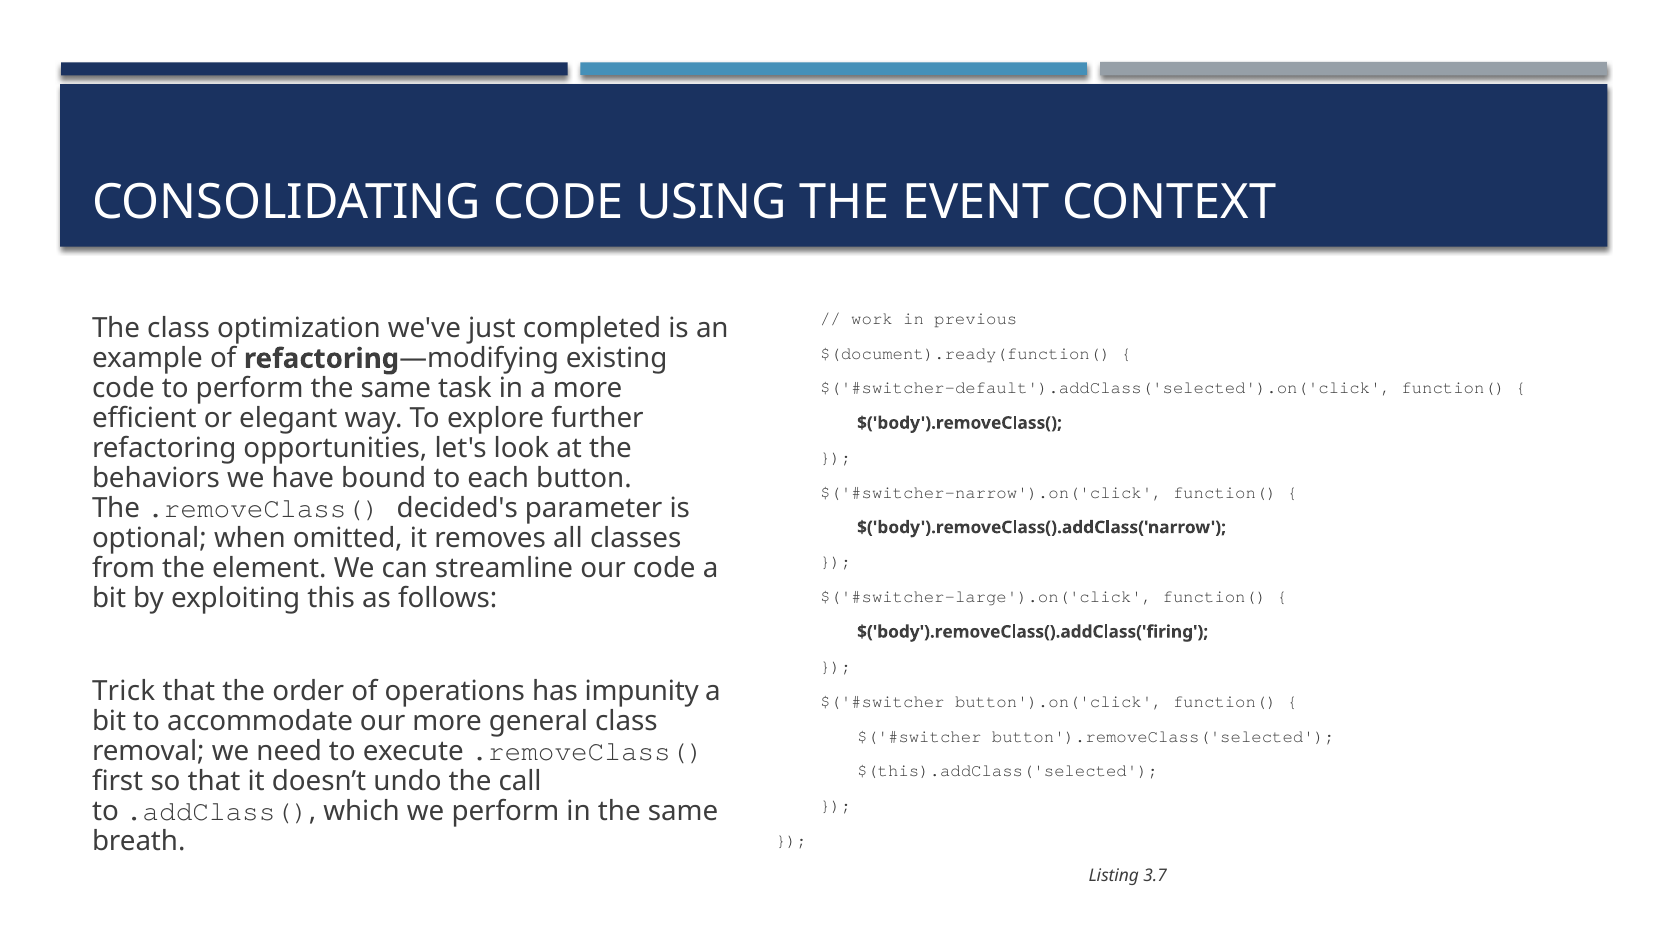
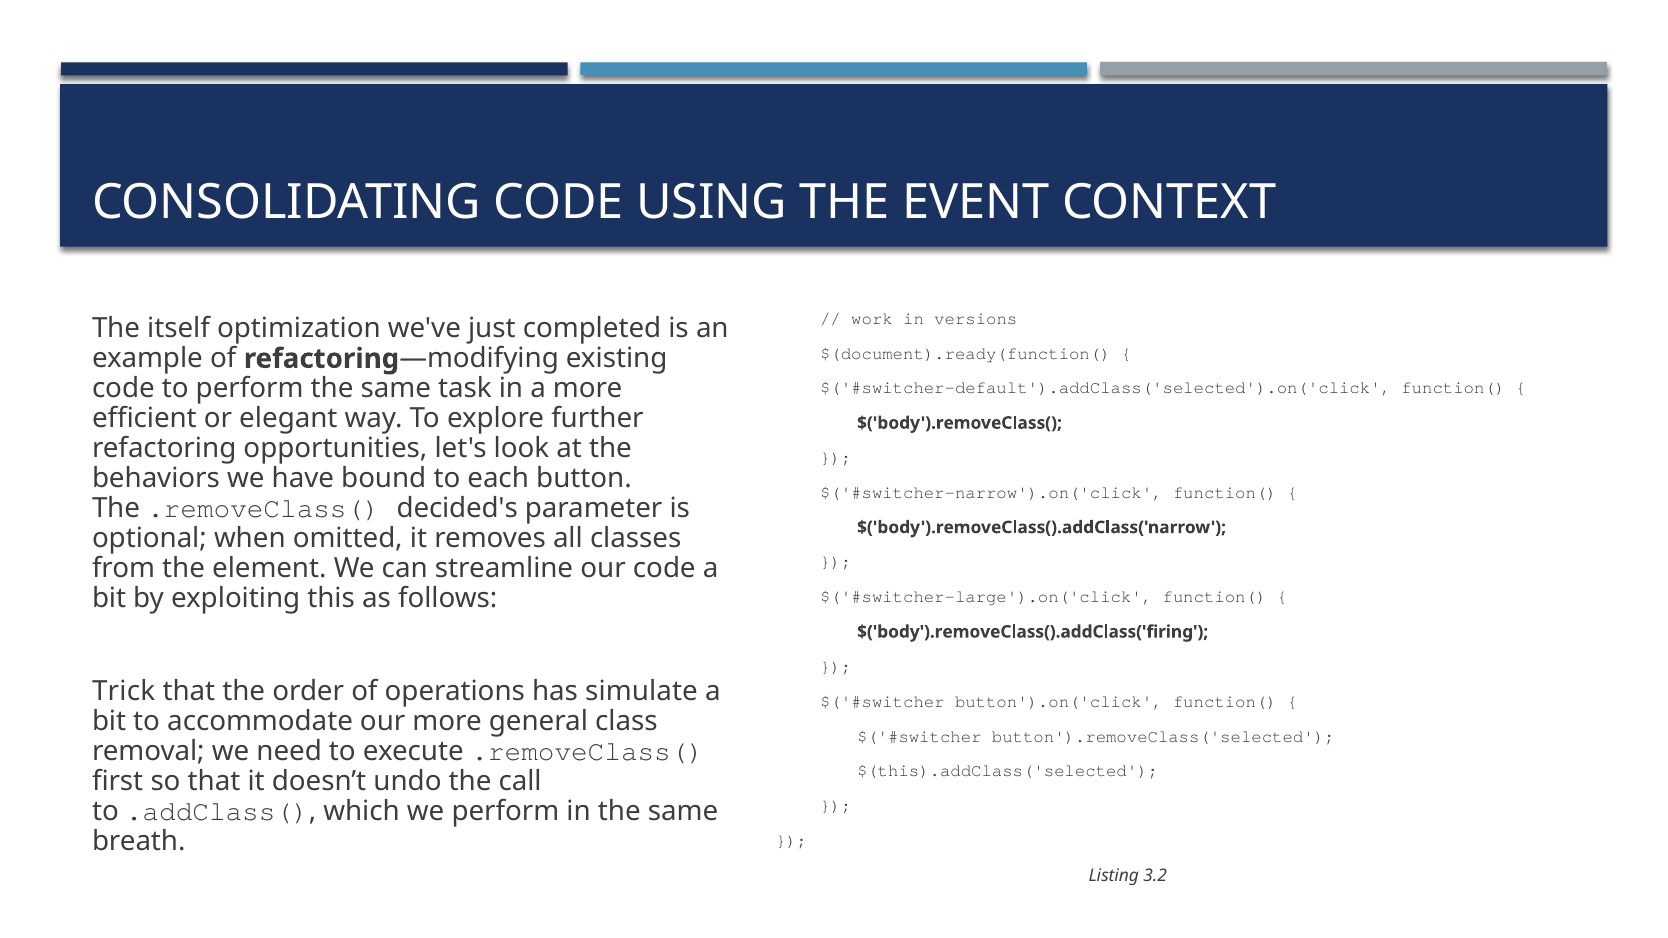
previous: previous -> versions
The class: class -> itself
impunity: impunity -> simulate
3.7: 3.7 -> 3.2
